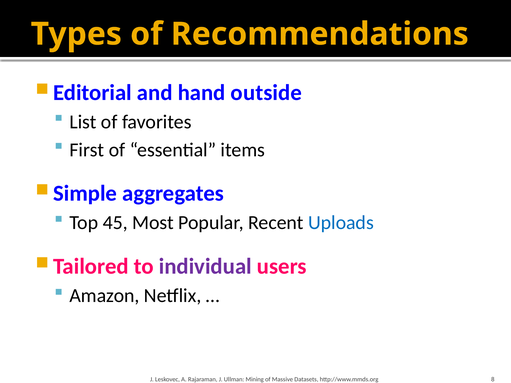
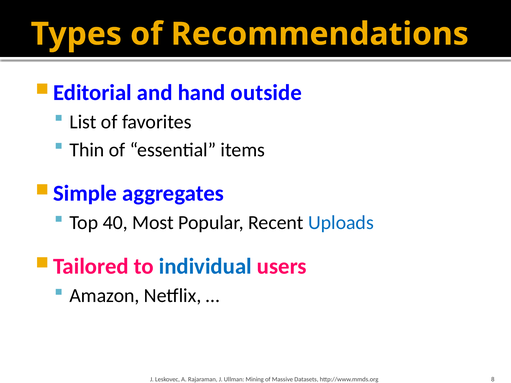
First: First -> Thin
45: 45 -> 40
individual colour: purple -> blue
